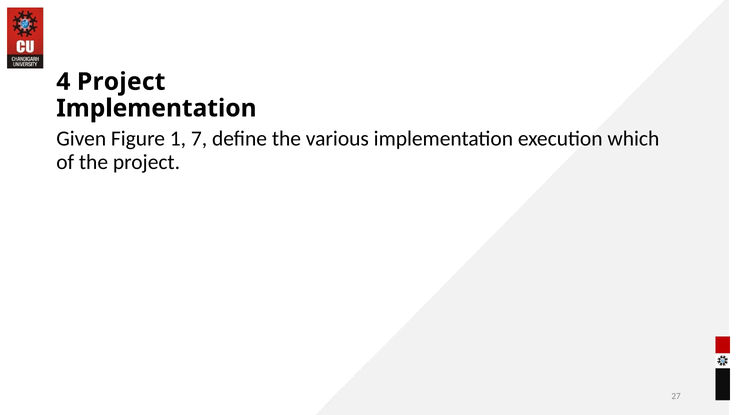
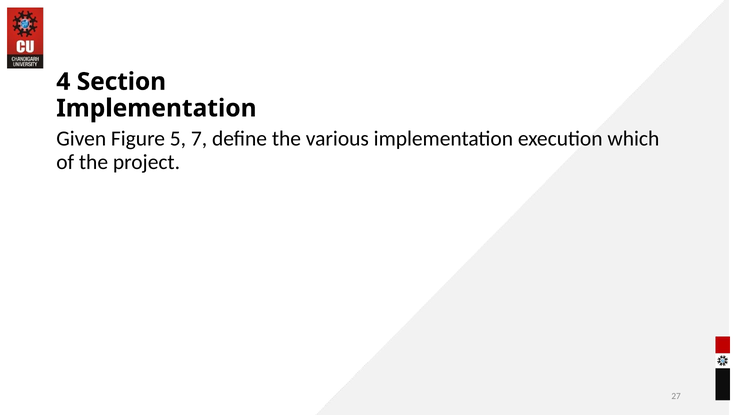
4 Project: Project -> Section
1: 1 -> 5
